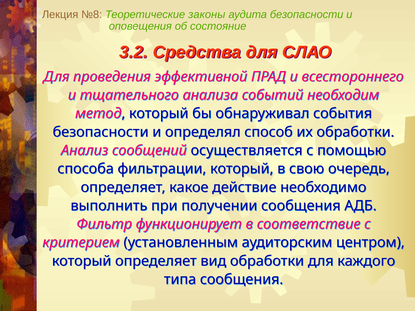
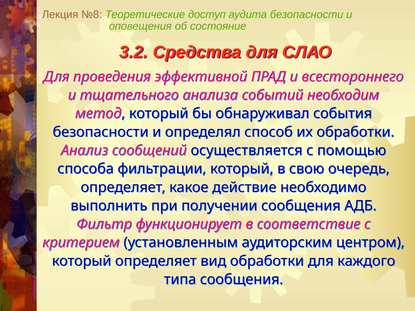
законы: законы -> доступ
